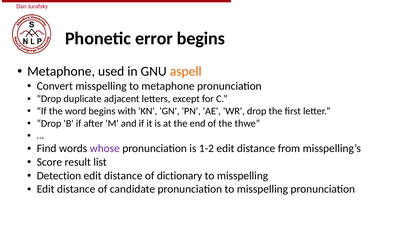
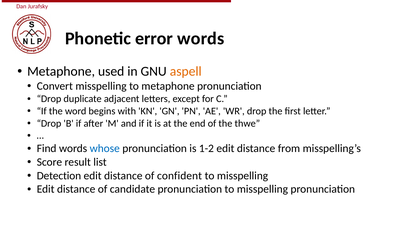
error begins: begins -> words
whose colour: purple -> blue
dictionary: dictionary -> confident
